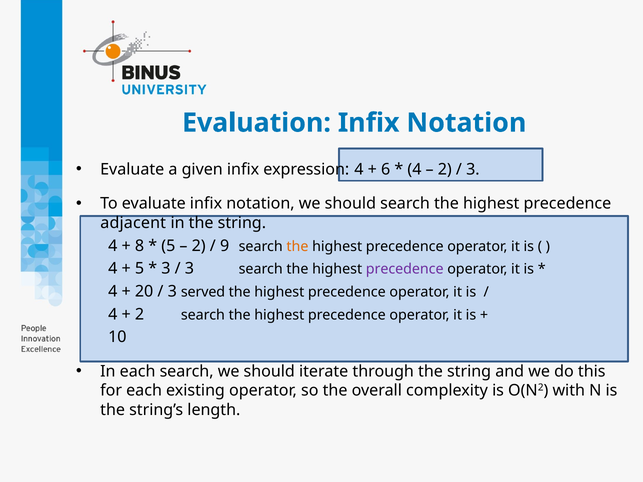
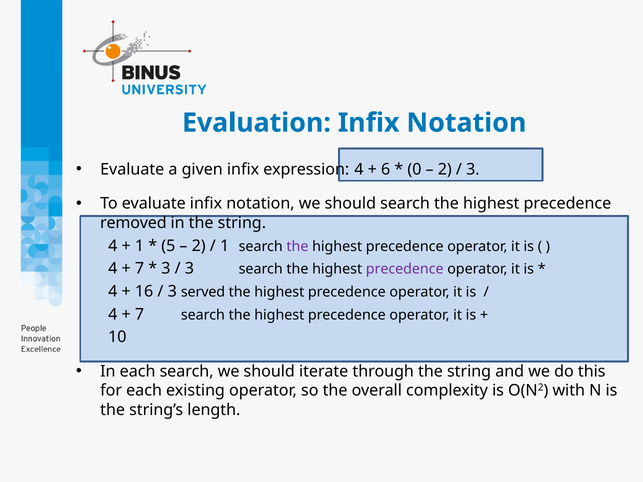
4 at (414, 169): 4 -> 0
adjacent: adjacent -> removed
8 at (140, 246): 8 -> 1
9 at (225, 246): 9 -> 1
the at (297, 246) colour: orange -> purple
5 at (140, 269): 5 -> 7
20: 20 -> 16
2 at (140, 314): 2 -> 7
